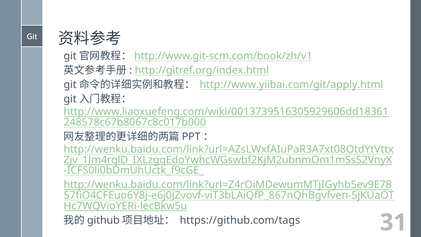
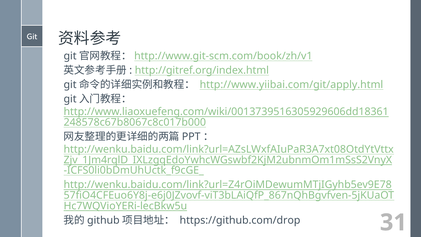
https://github.com/tags: https://github.com/tags -> https://github.com/drop
